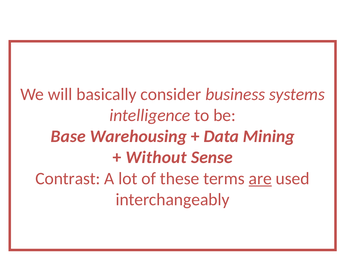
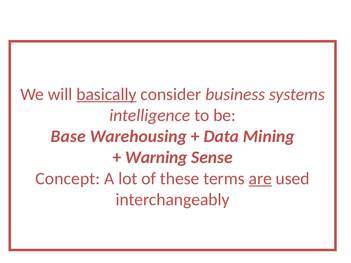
basically underline: none -> present
Without: Without -> Warning
Contrast: Contrast -> Concept
